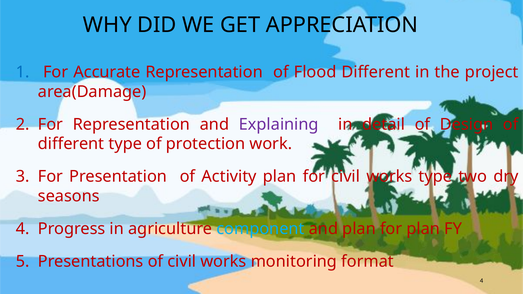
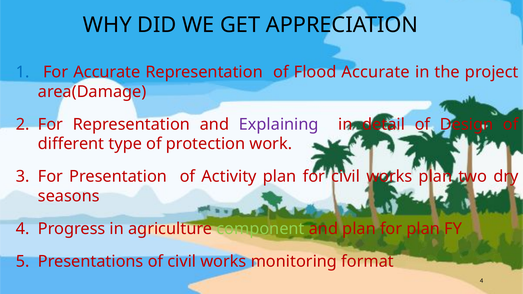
Flood Different: Different -> Accurate
works type: type -> plan
component colour: light blue -> light green
